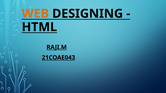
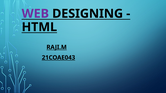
WEB colour: orange -> purple
